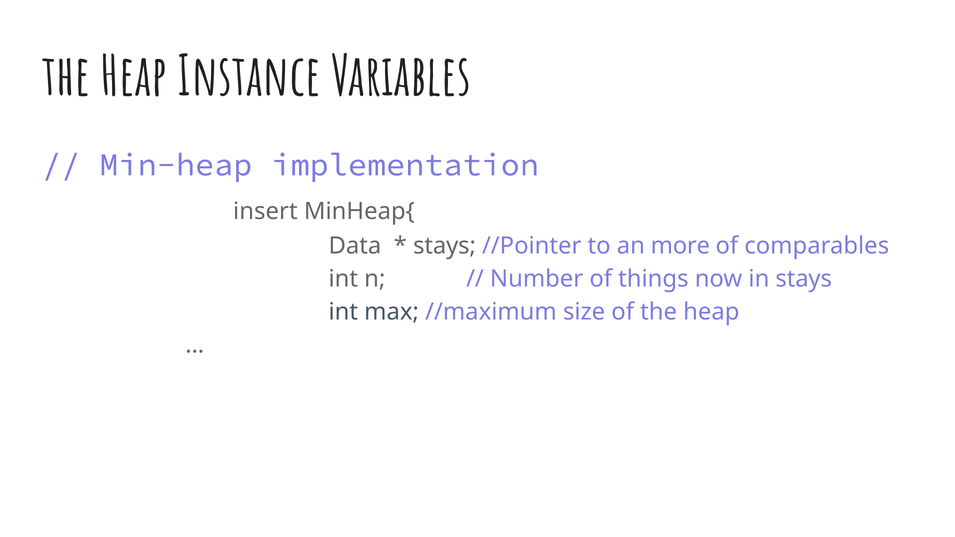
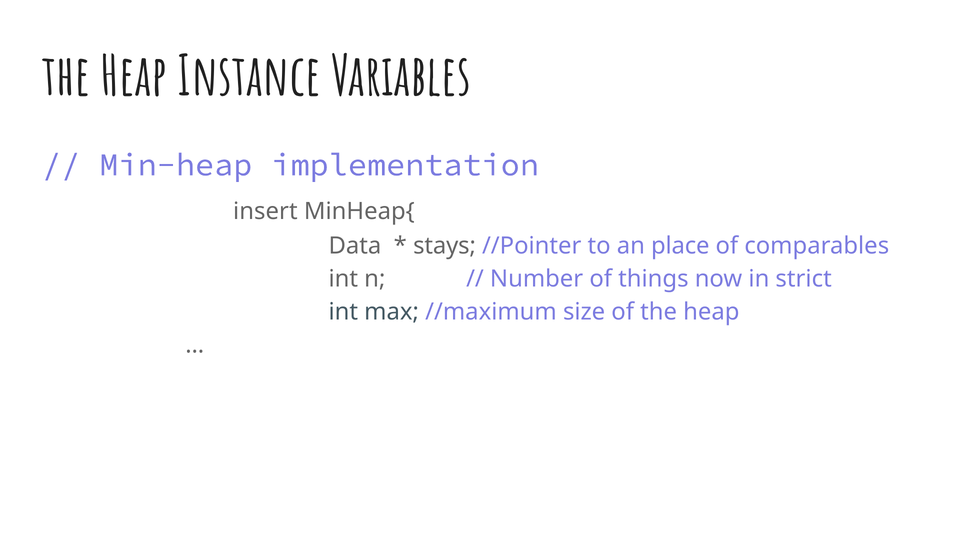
more: more -> place
in stays: stays -> strict
